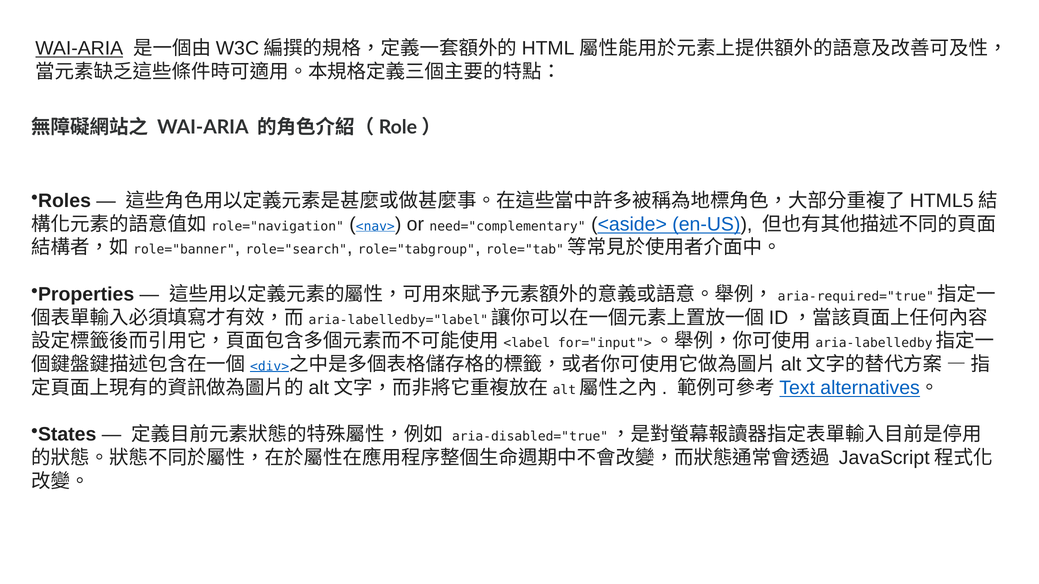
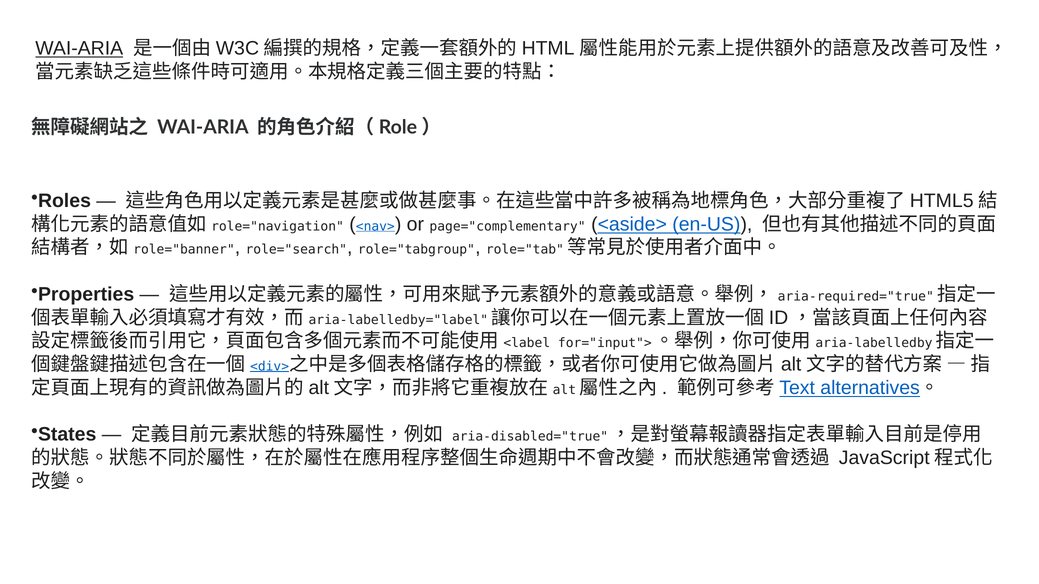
need="complementary: need="complementary -> page="complementary
